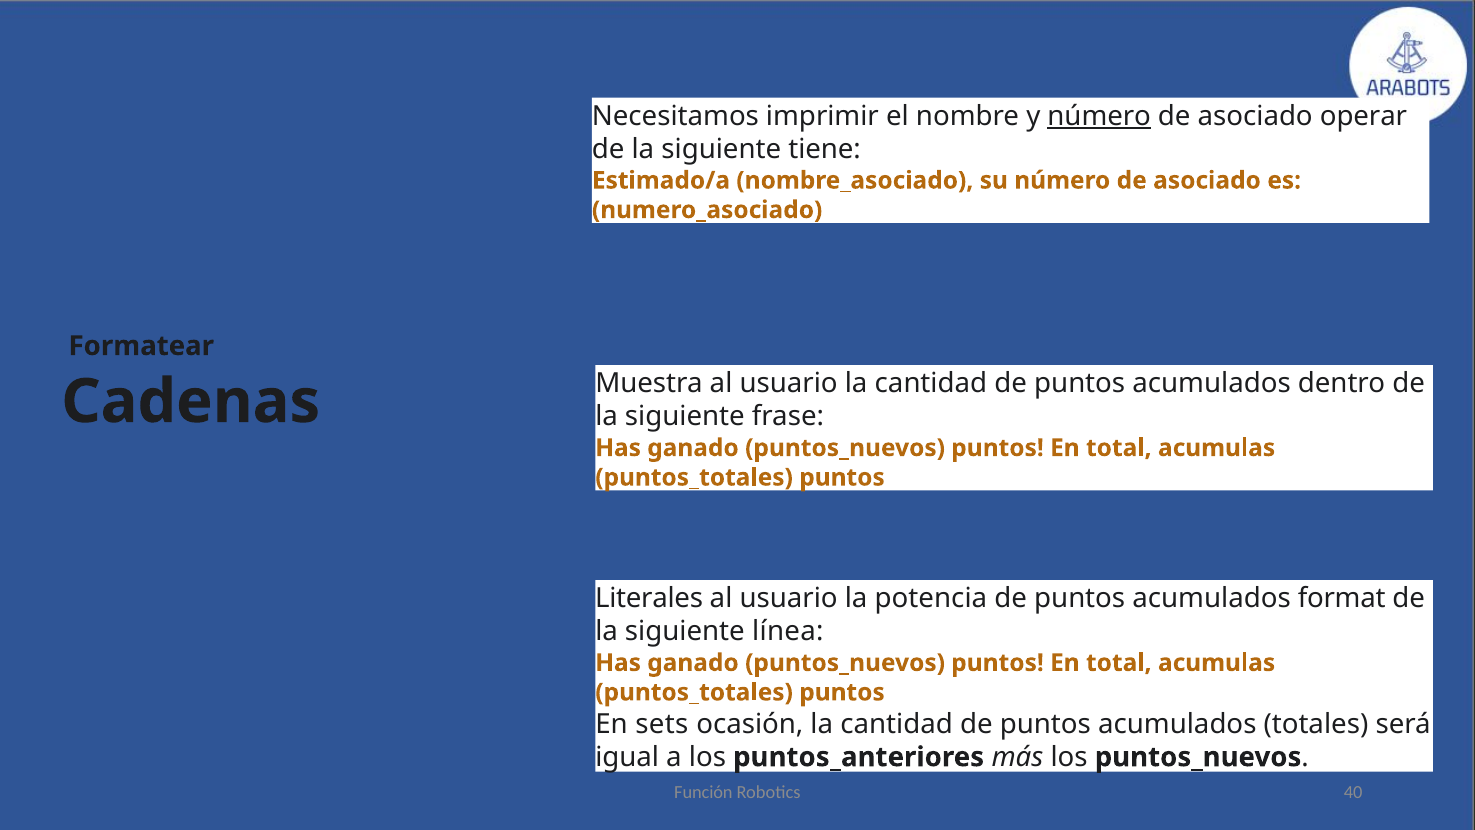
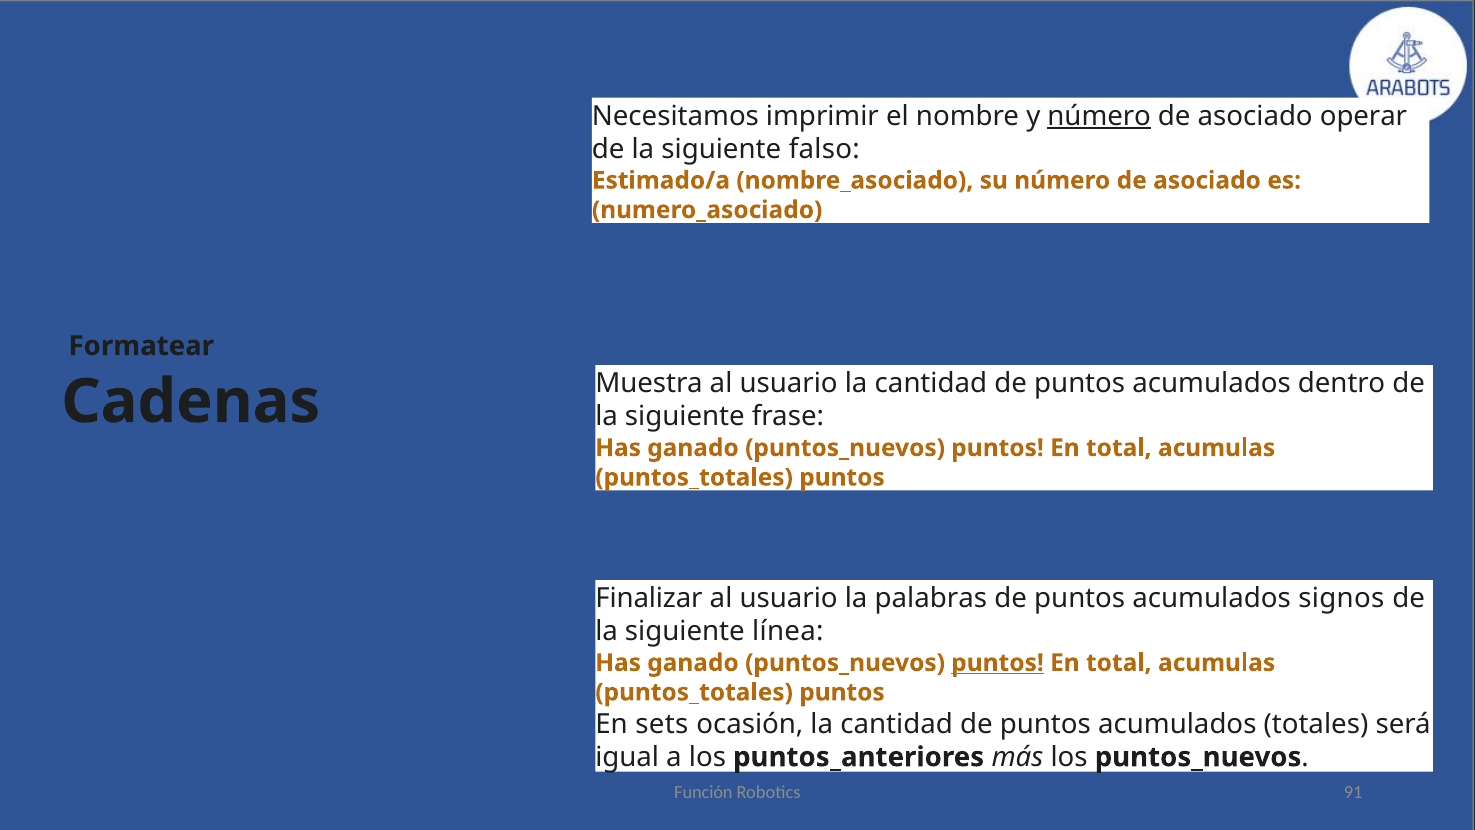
tiene: tiene -> falso
Literales: Literales -> Finalizar
potencia: potencia -> palabras
format: format -> signos
puntos at (998, 663) underline: none -> present
40: 40 -> 91
